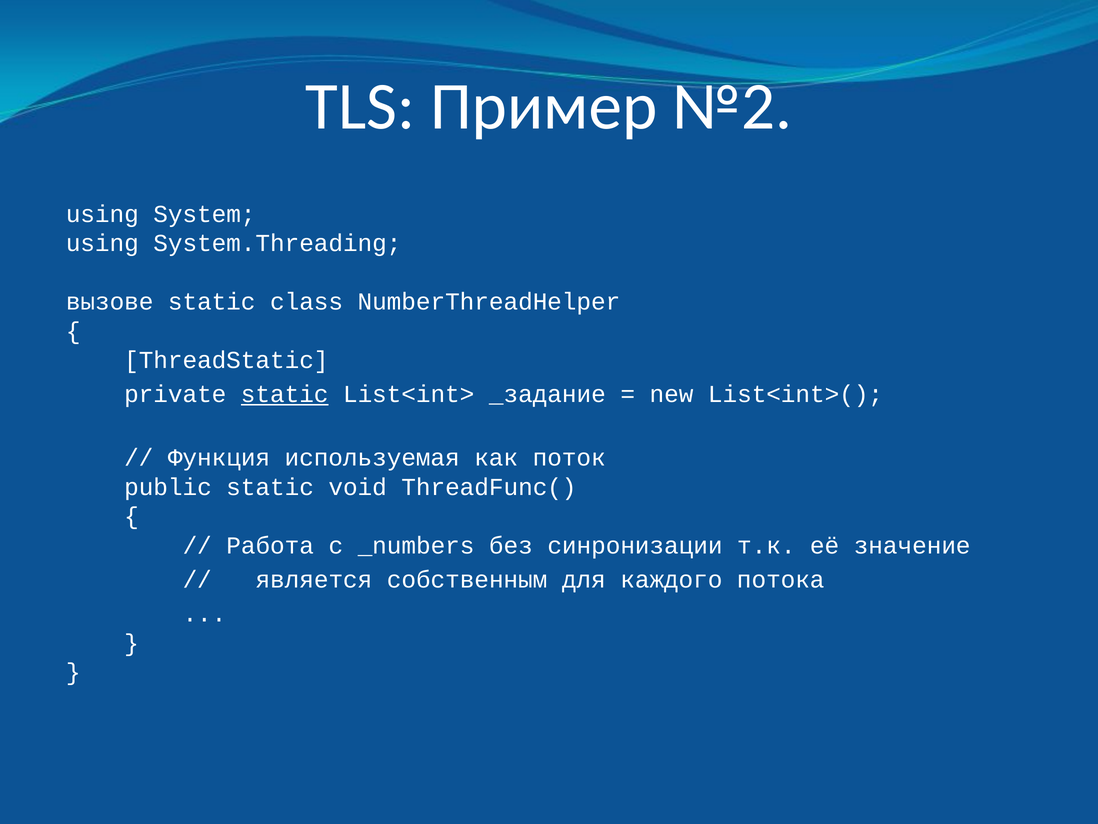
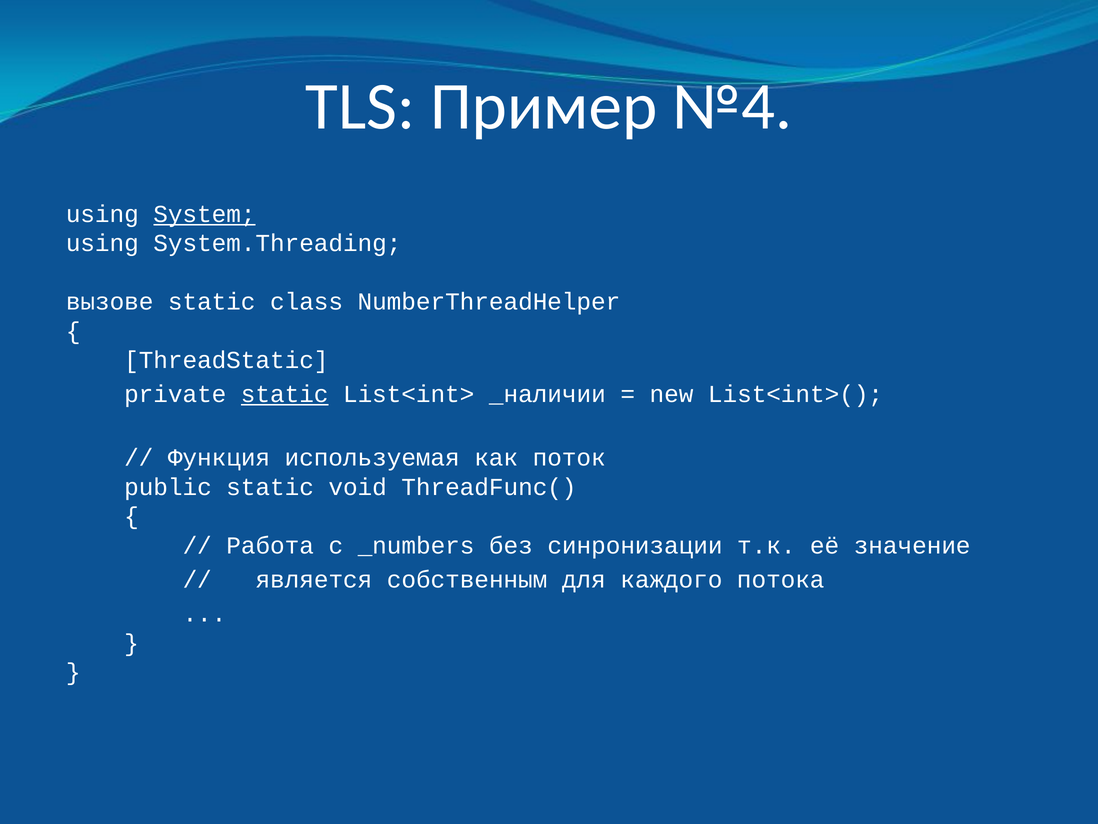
№2: №2 -> №4
System underline: none -> present
_задание: _задание -> _наличии
